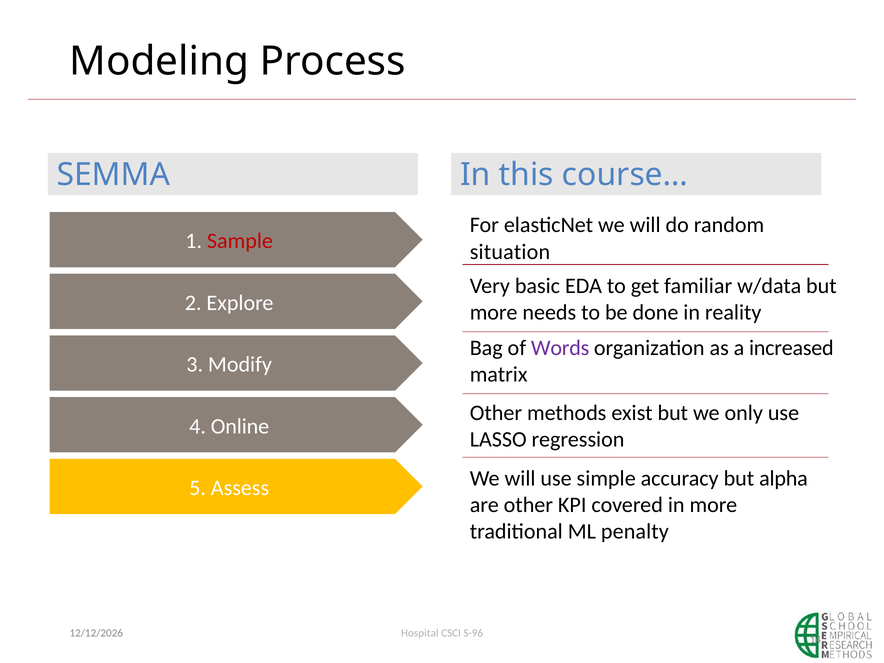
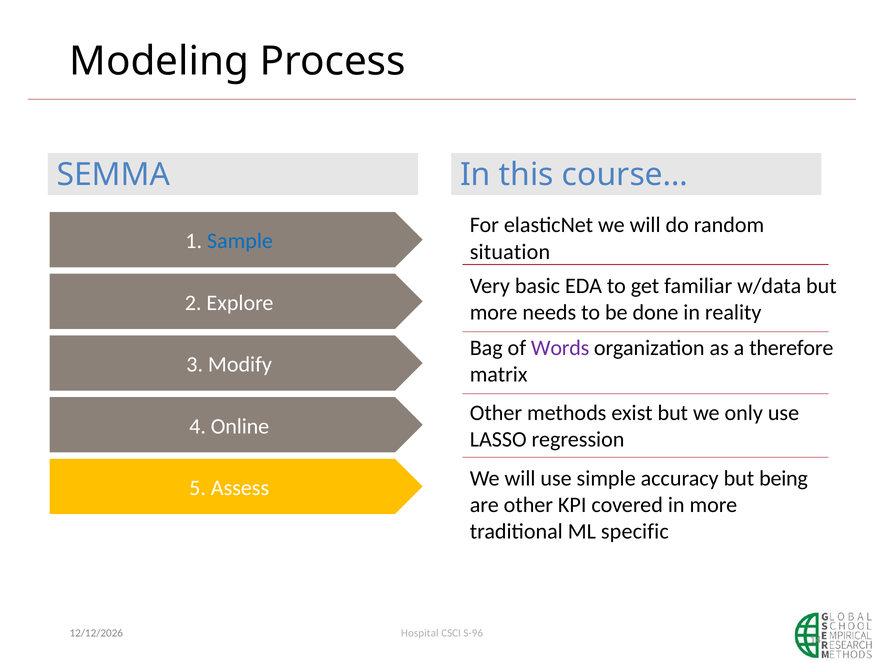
Sample colour: red -> blue
increased: increased -> therefore
alpha: alpha -> being
penalty: penalty -> specific
